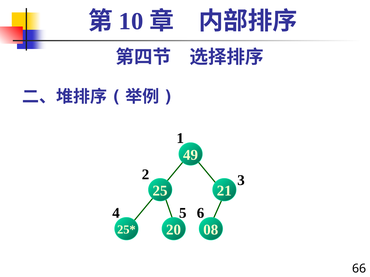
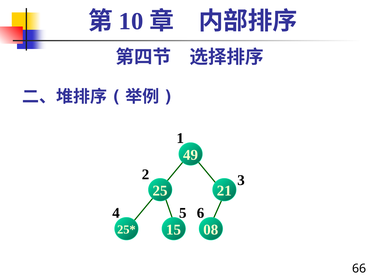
20: 20 -> 15
